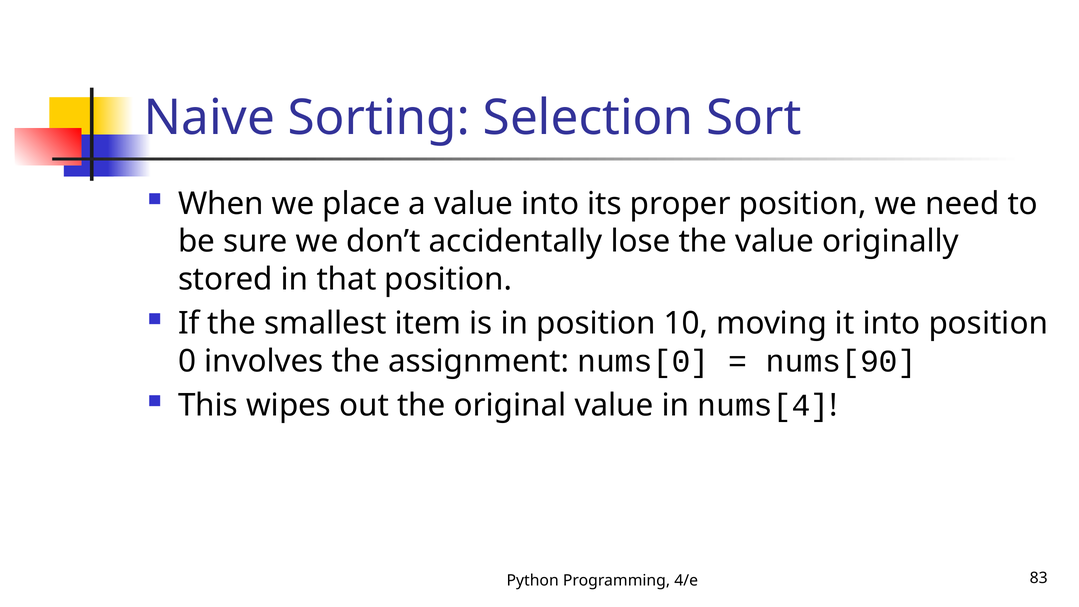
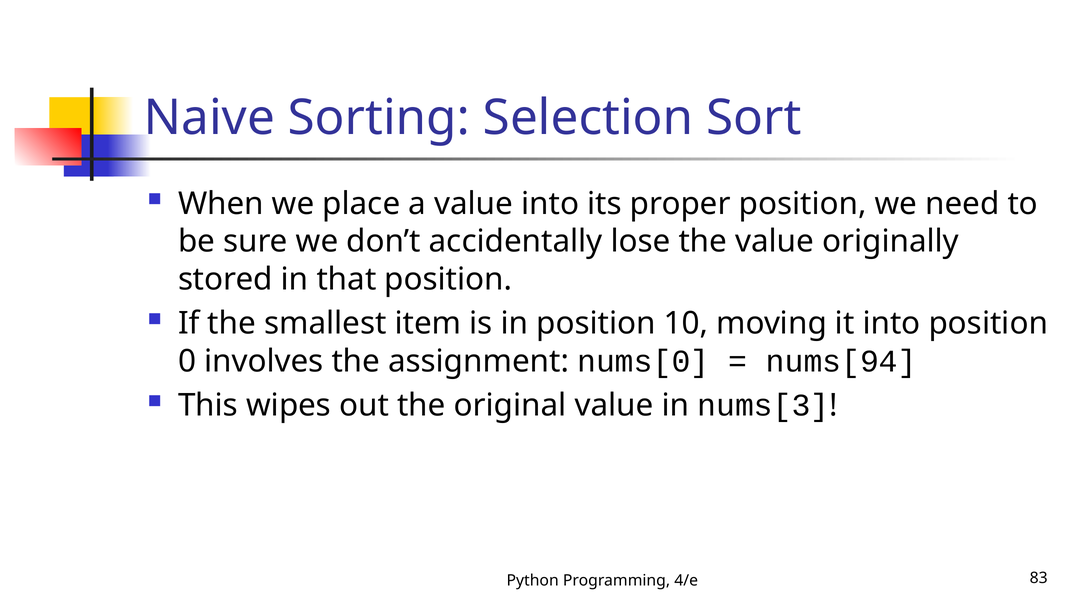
nums[90: nums[90 -> nums[94
nums[4: nums[4 -> nums[3
